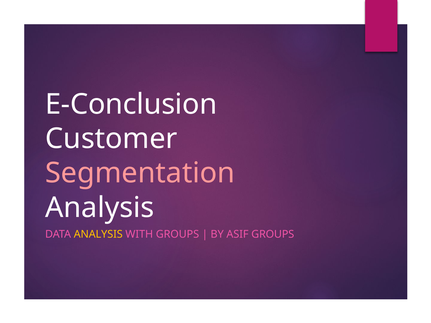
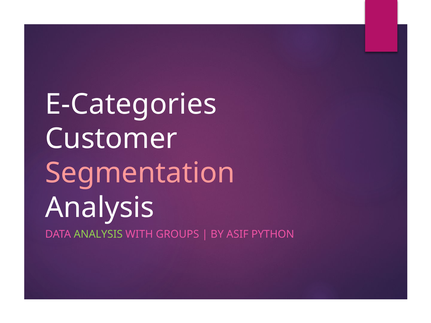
E-Conclusion: E-Conclusion -> E-Categories
ANALYSIS at (98, 235) colour: yellow -> light green
ASIF GROUPS: GROUPS -> PYTHON
